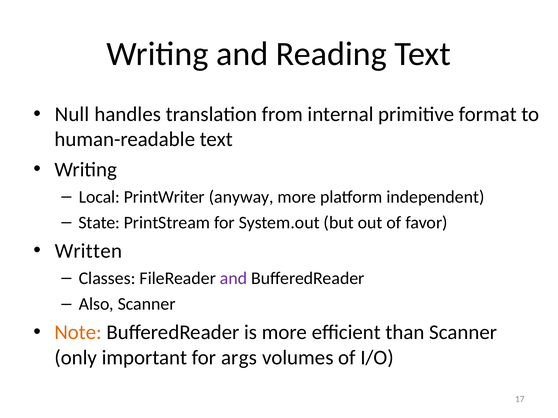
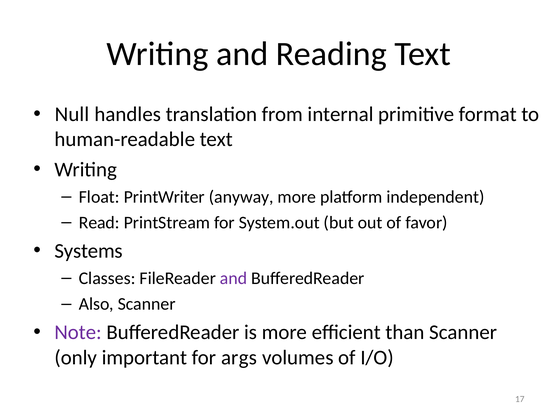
Local: Local -> Float
State: State -> Read
Written: Written -> Systems
Note colour: orange -> purple
